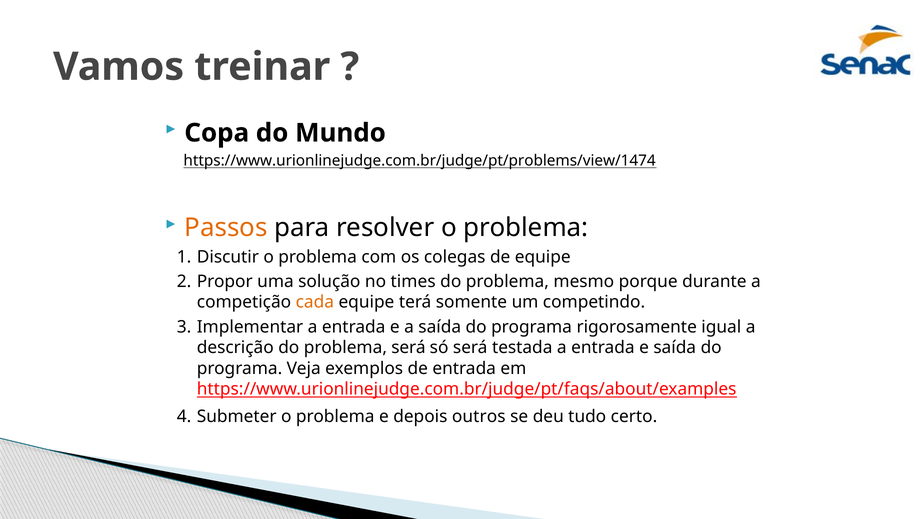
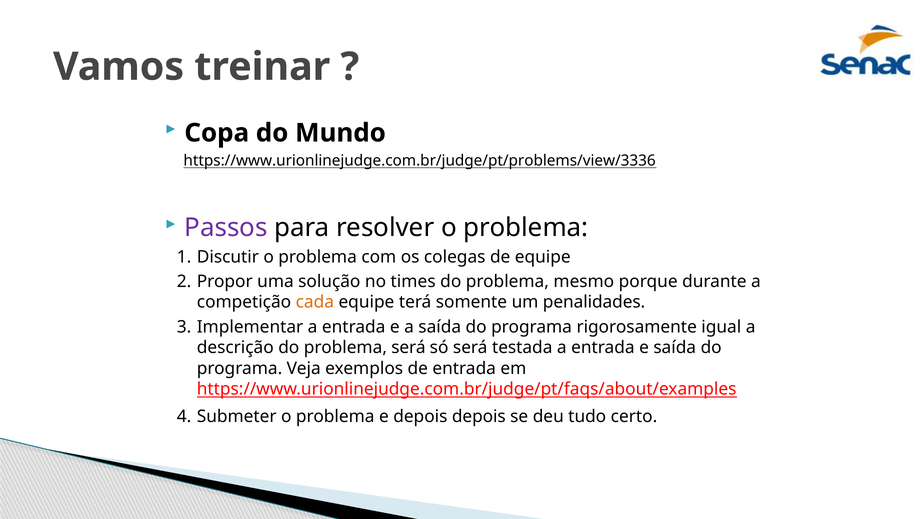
https://www.urionlinejudge.com.br/judge/pt/problems/view/1474: https://www.urionlinejudge.com.br/judge/pt/problems/view/1474 -> https://www.urionlinejudge.com.br/judge/pt/problems/view/3336
Passos colour: orange -> purple
competindo: competindo -> penalidades
depois outros: outros -> depois
